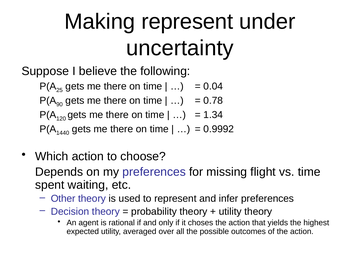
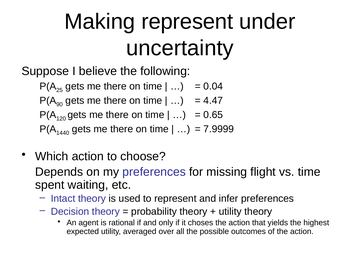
0.78: 0.78 -> 4.47
1.34: 1.34 -> 0.65
0.9992: 0.9992 -> 7.9999
Other: Other -> Intact
